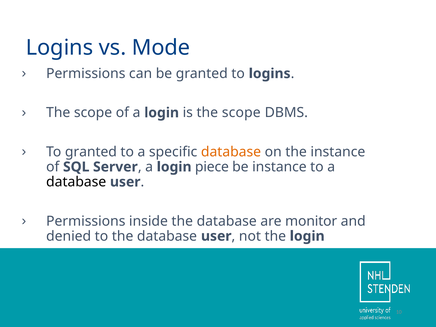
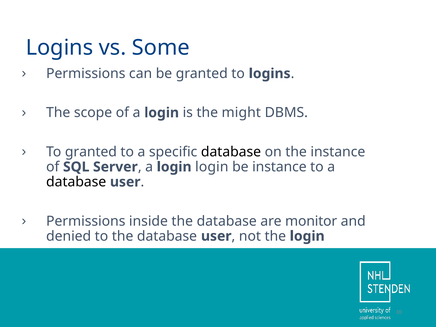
Mode: Mode -> Some
is the scope: scope -> might
database at (231, 152) colour: orange -> black
login piece: piece -> login
